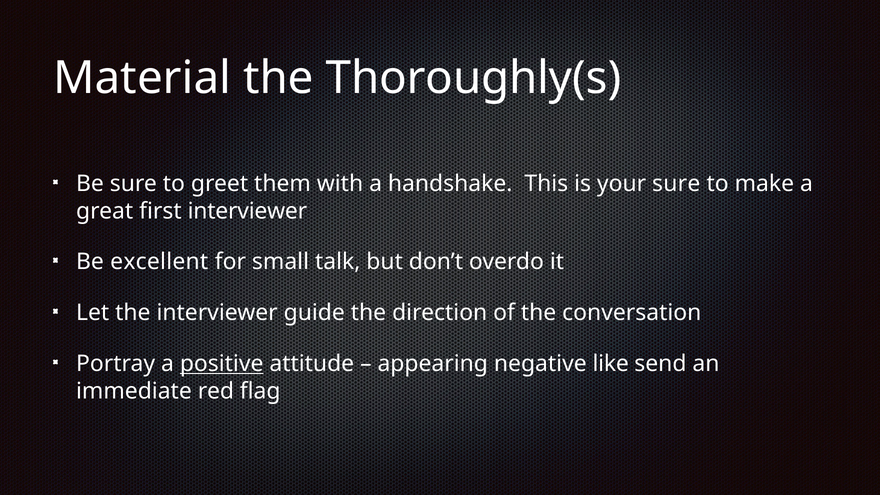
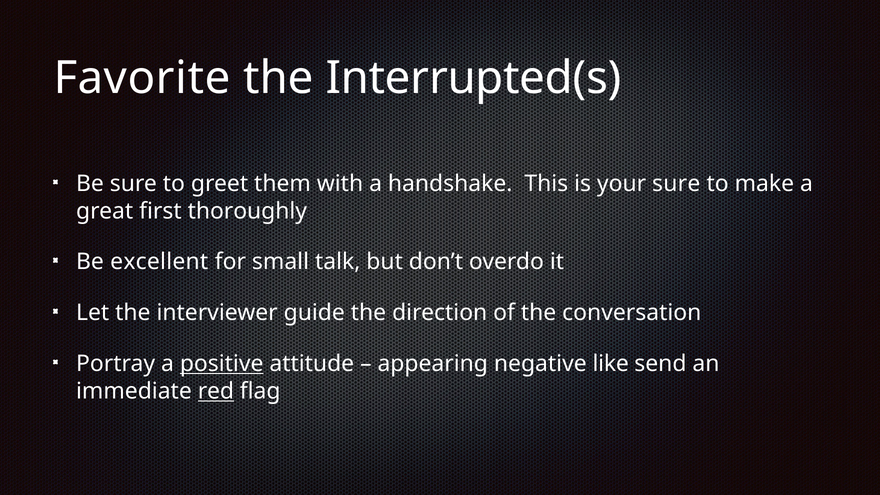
Material: Material -> Favorite
Thoroughly(s: Thoroughly(s -> Interrupted(s
first interviewer: interviewer -> thoroughly
red underline: none -> present
